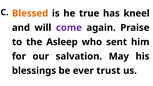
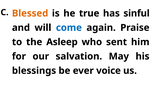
kneel: kneel -> sinful
come colour: purple -> blue
trust: trust -> voice
